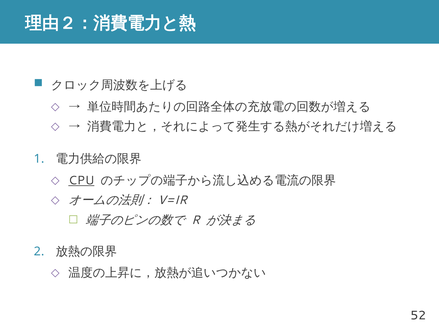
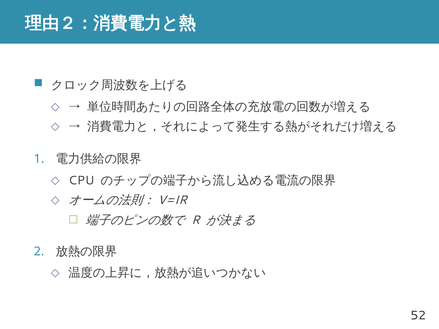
CPU underline: present -> none
